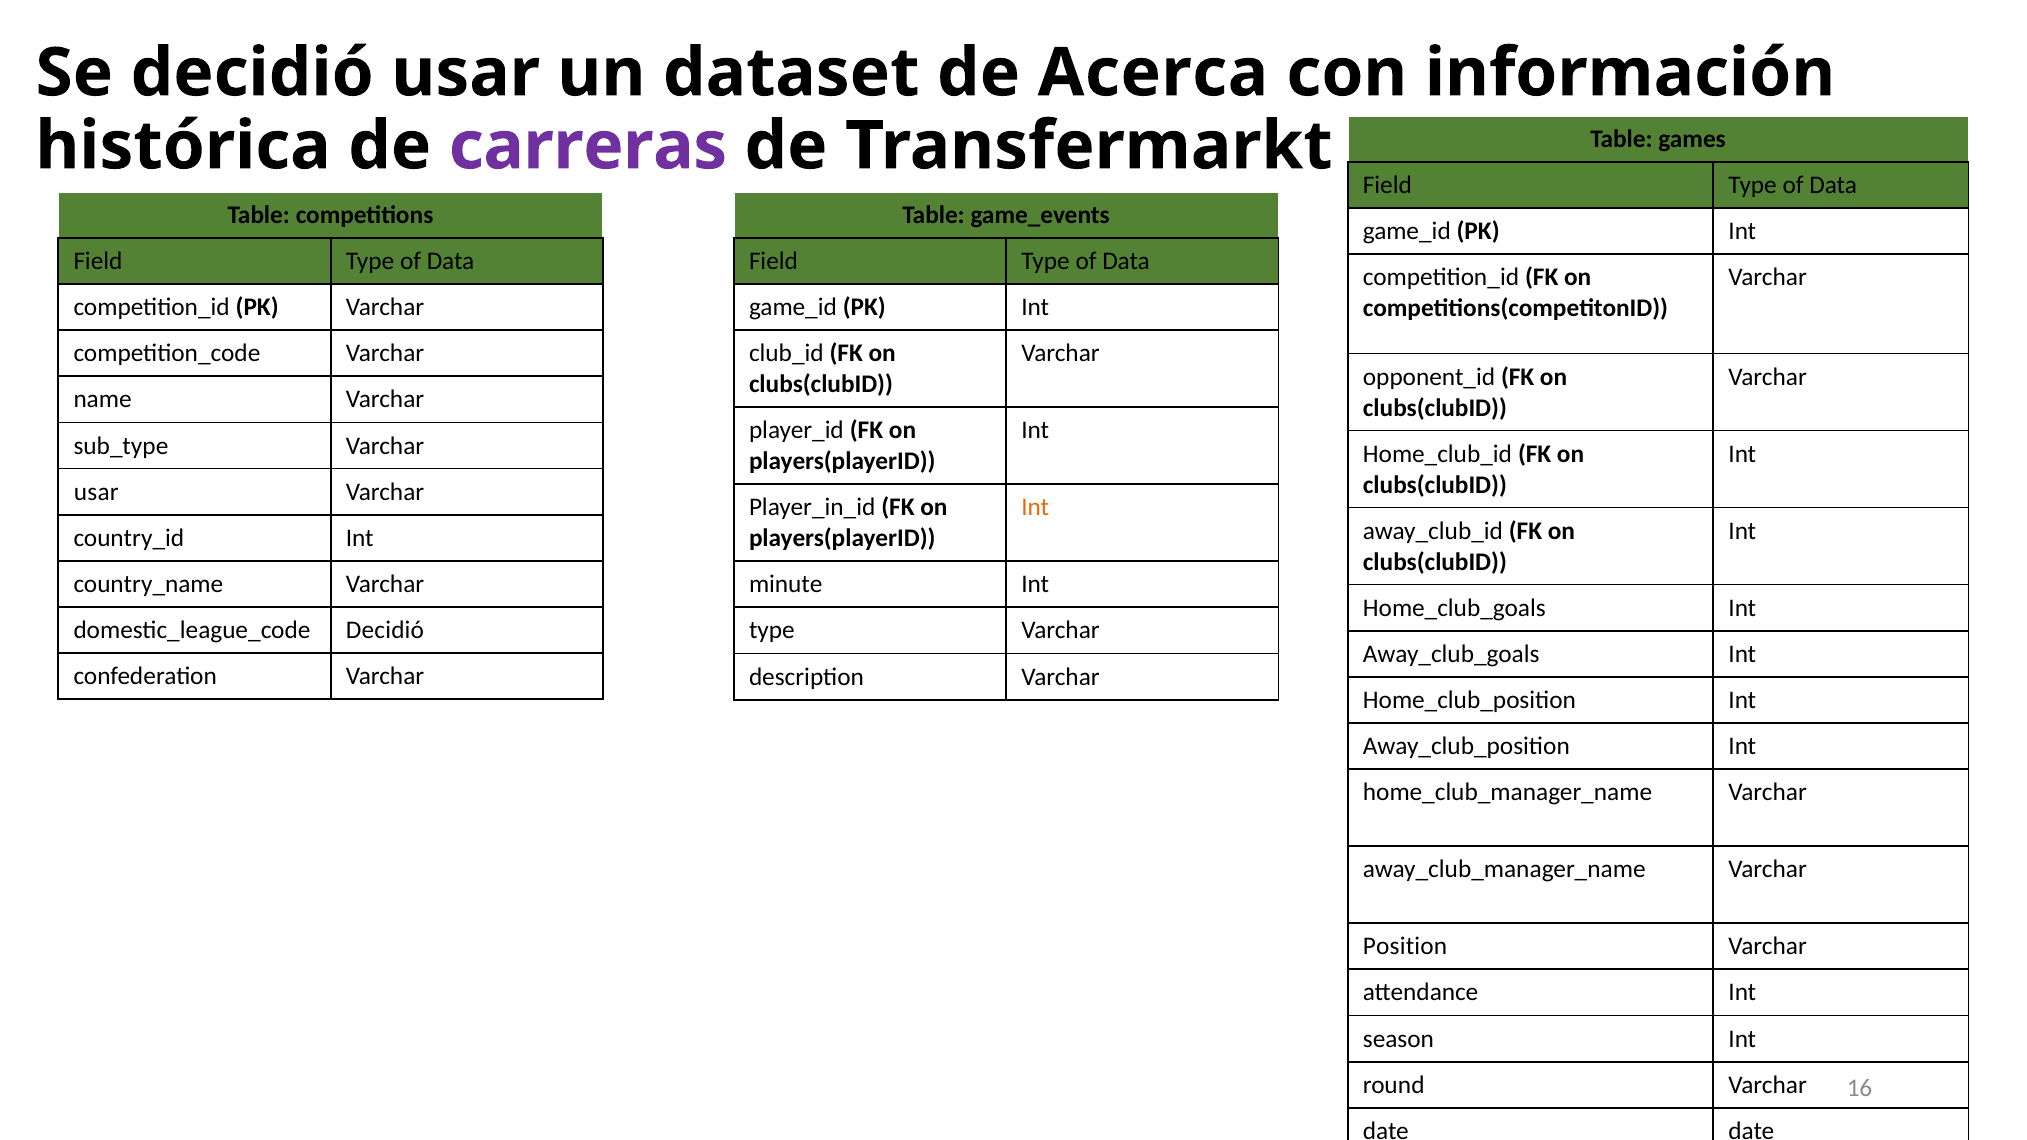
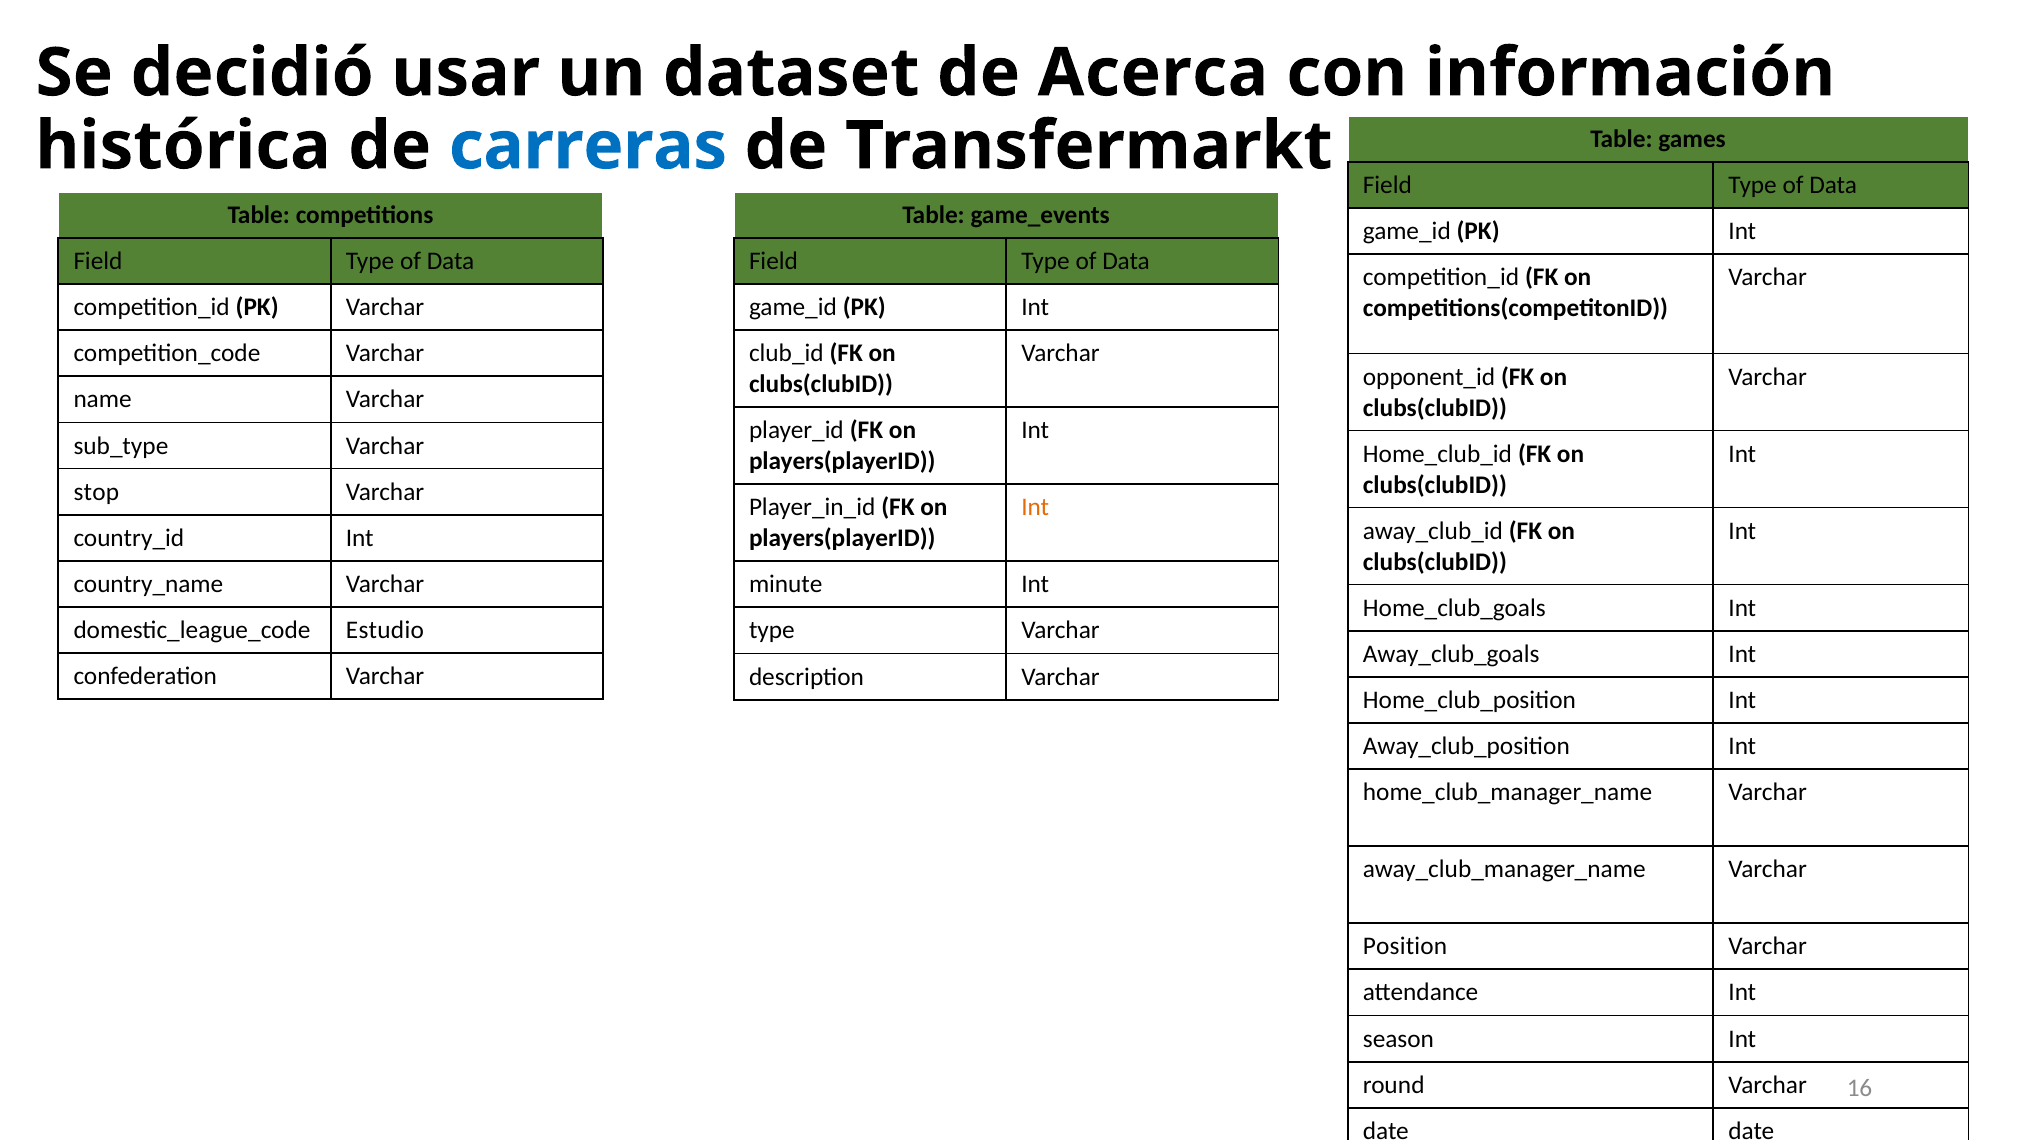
carreras colour: purple -> blue
usar at (96, 492): usar -> stop
Decidió at (385, 630): Decidió -> Estudio
